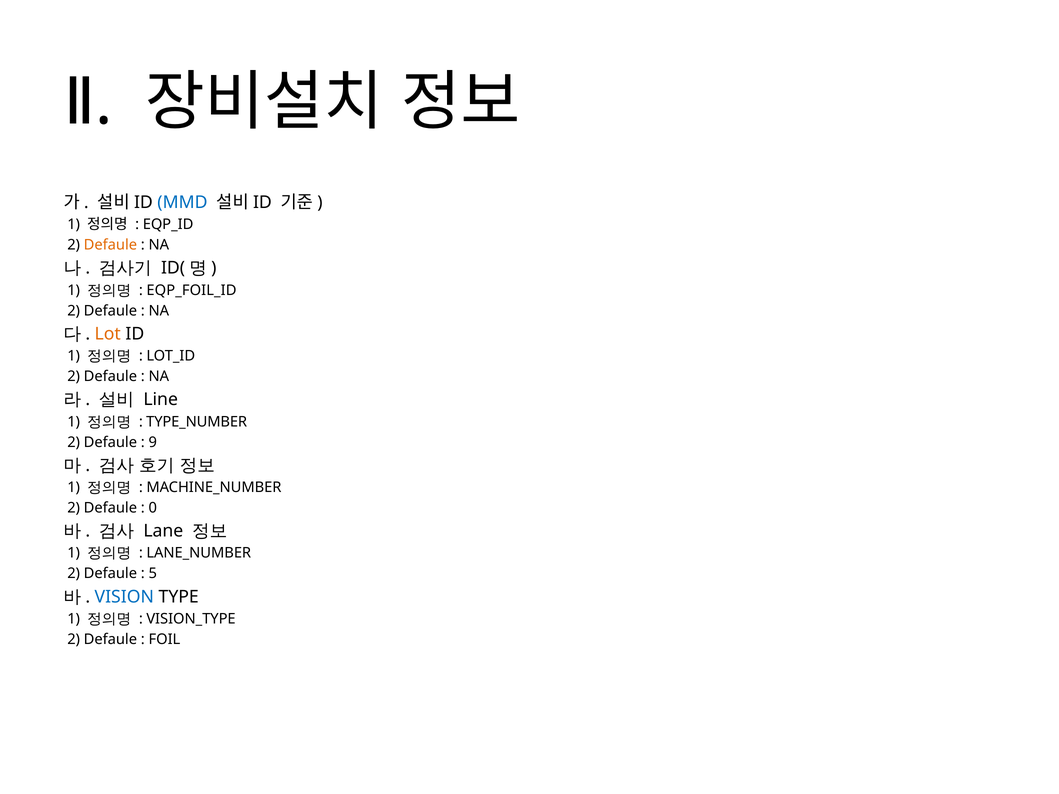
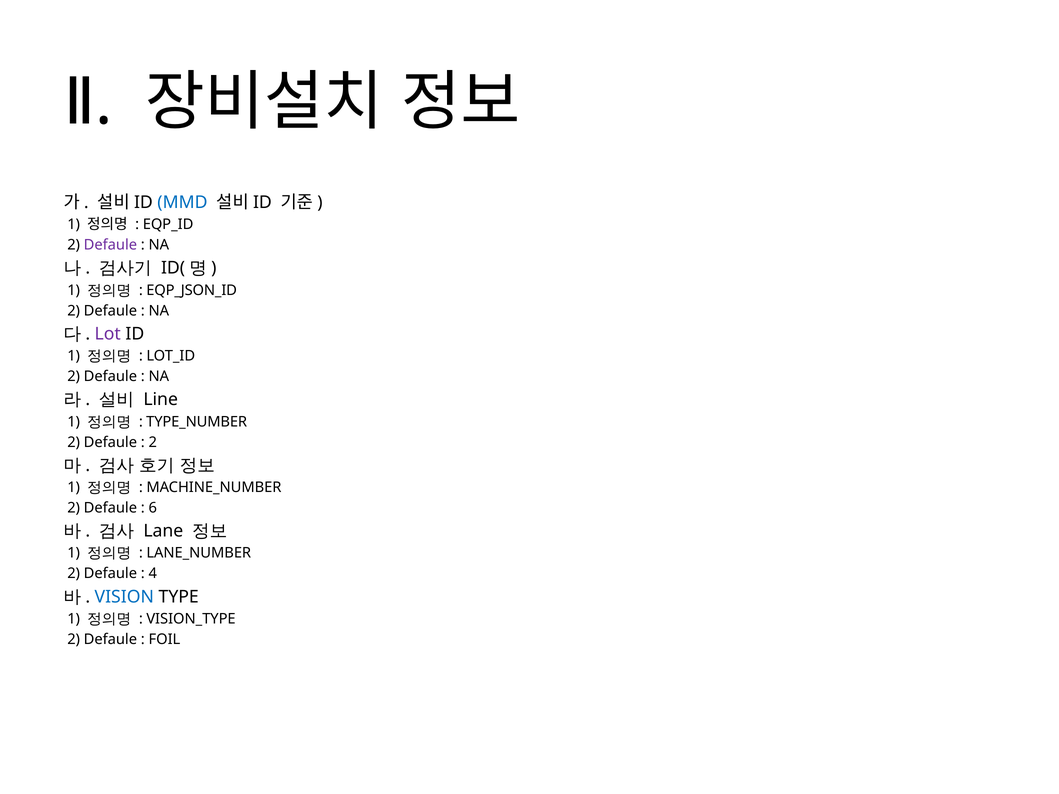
Defaule at (110, 245) colour: orange -> purple
EQP_FOIL_ID: EQP_FOIL_ID -> EQP_JSON_ID
Lot colour: orange -> purple
9 at (153, 442): 9 -> 2
0: 0 -> 6
5: 5 -> 4
